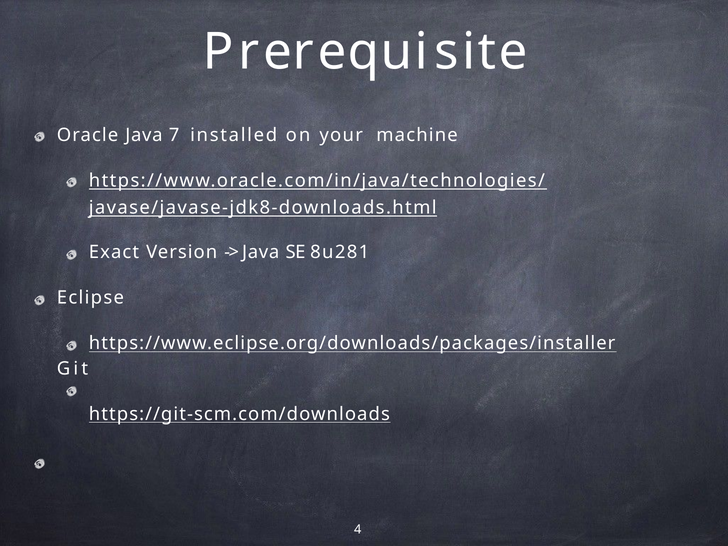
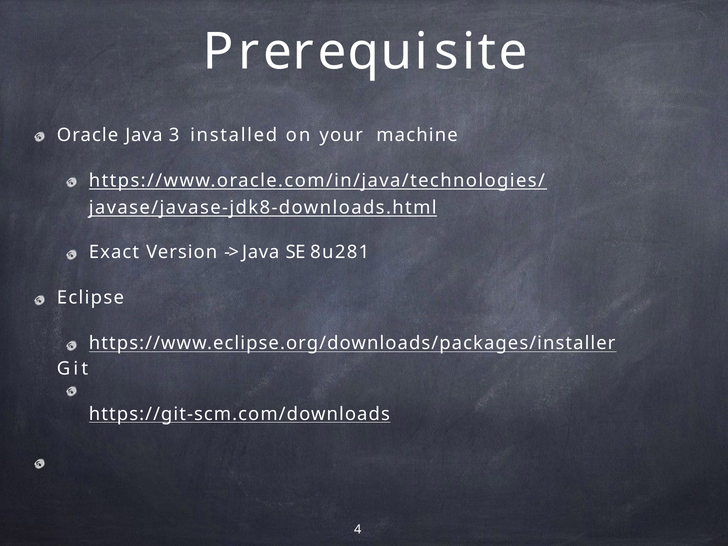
7: 7 -> 3
